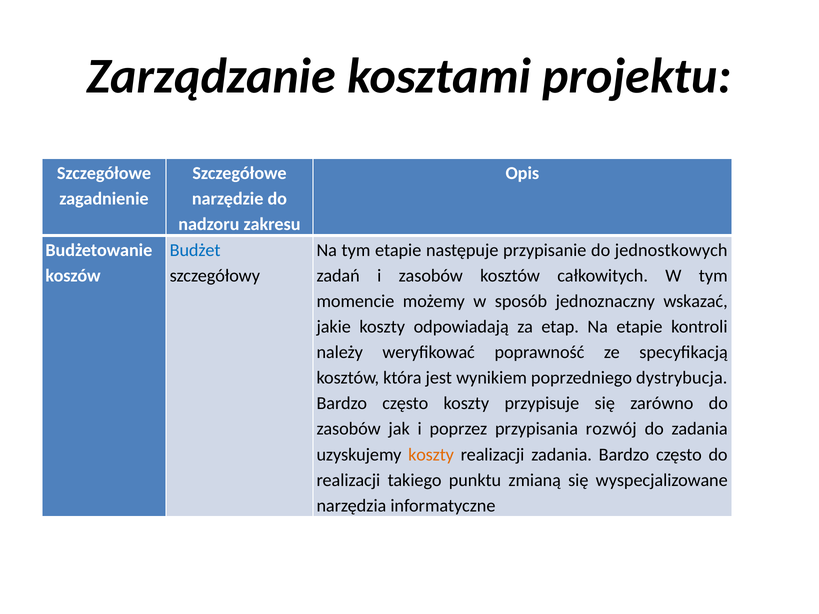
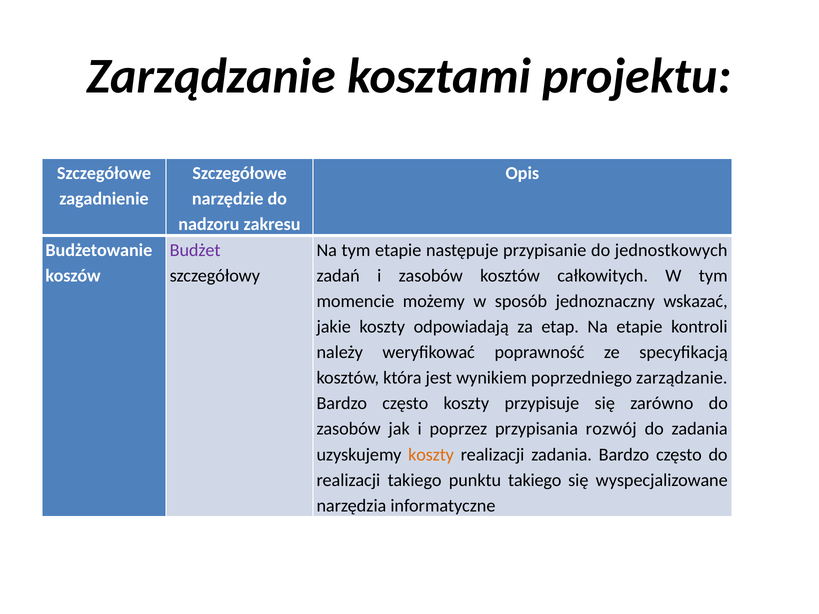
Budżet colour: blue -> purple
poprzedniego dystrybucja: dystrybucja -> zarządzanie
punktu zmianą: zmianą -> takiego
